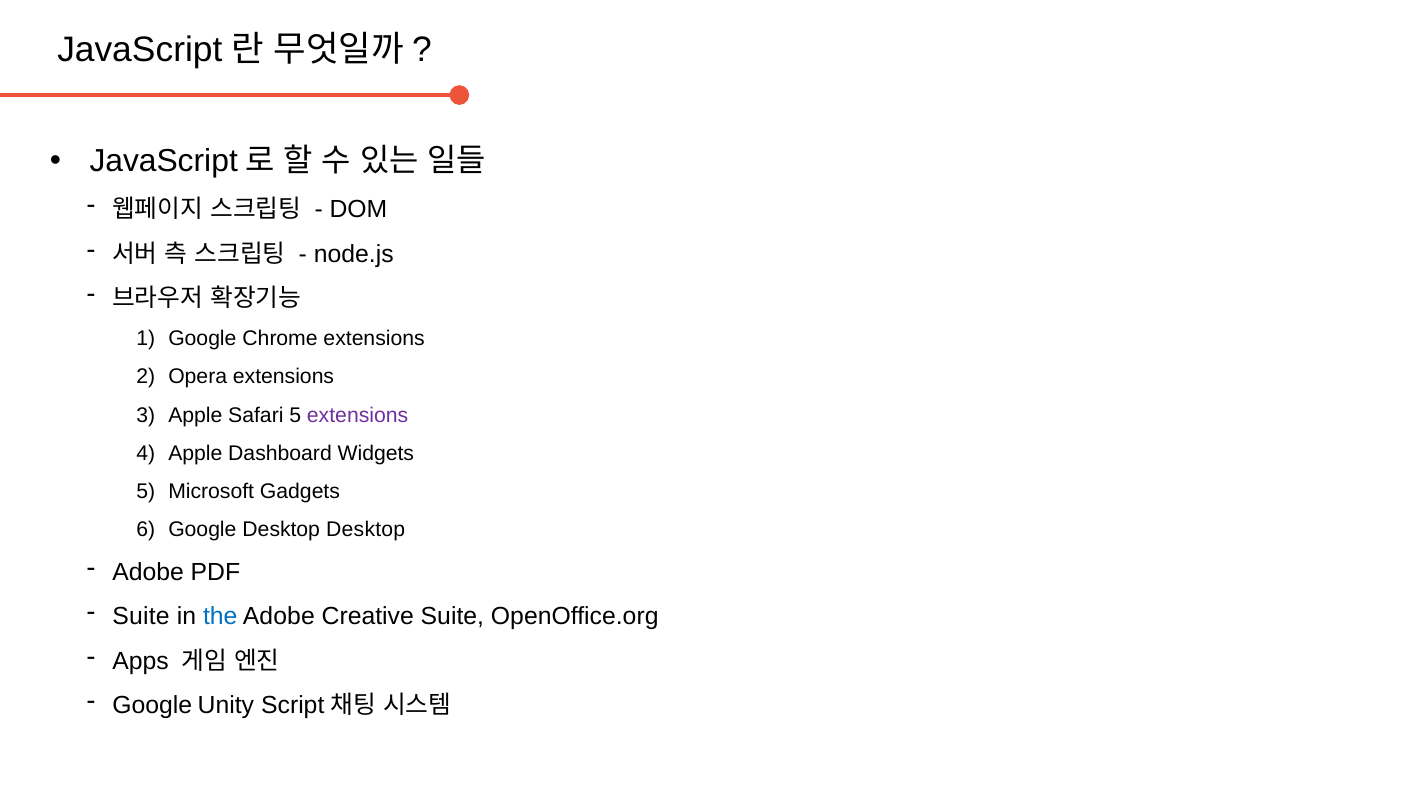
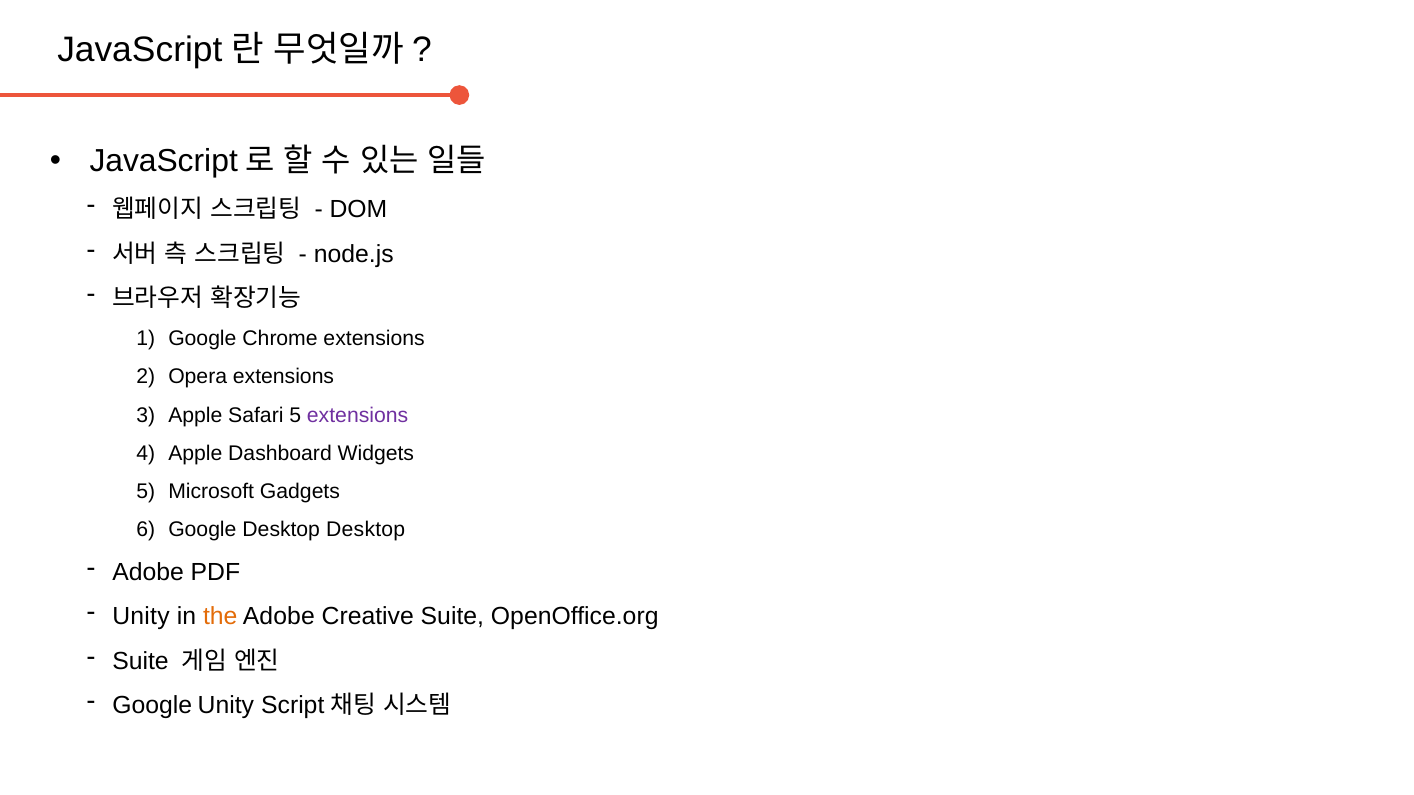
Suite at (141, 617): Suite -> Unity
the colour: blue -> orange
Apps at (140, 662): Apps -> Suite
